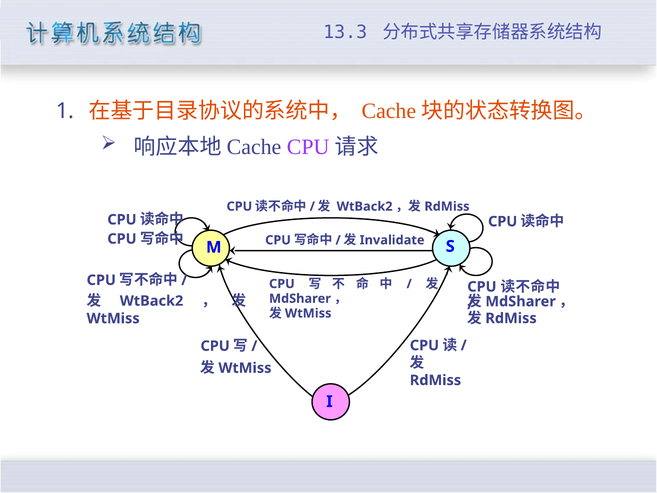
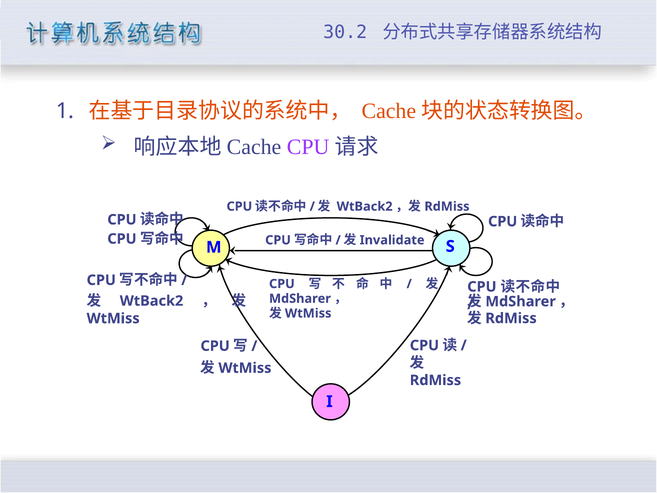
13.3: 13.3 -> 30.2
